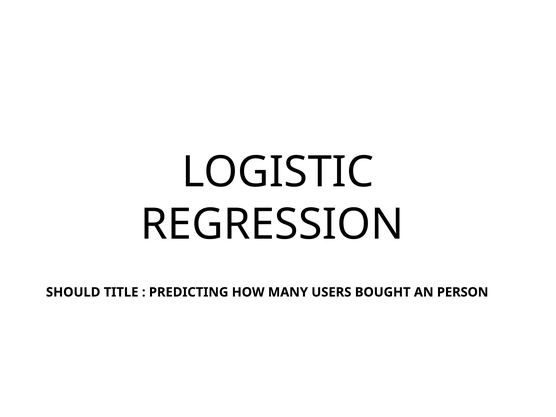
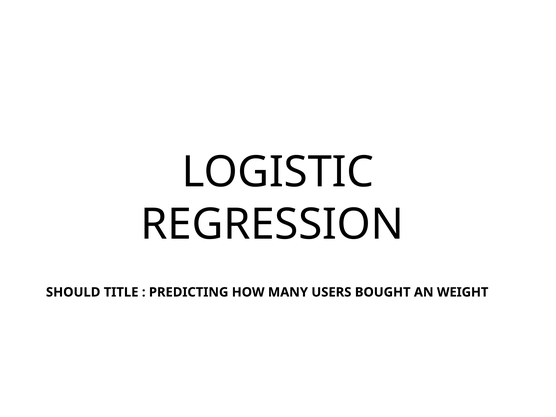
PERSON: PERSON -> WEIGHT
